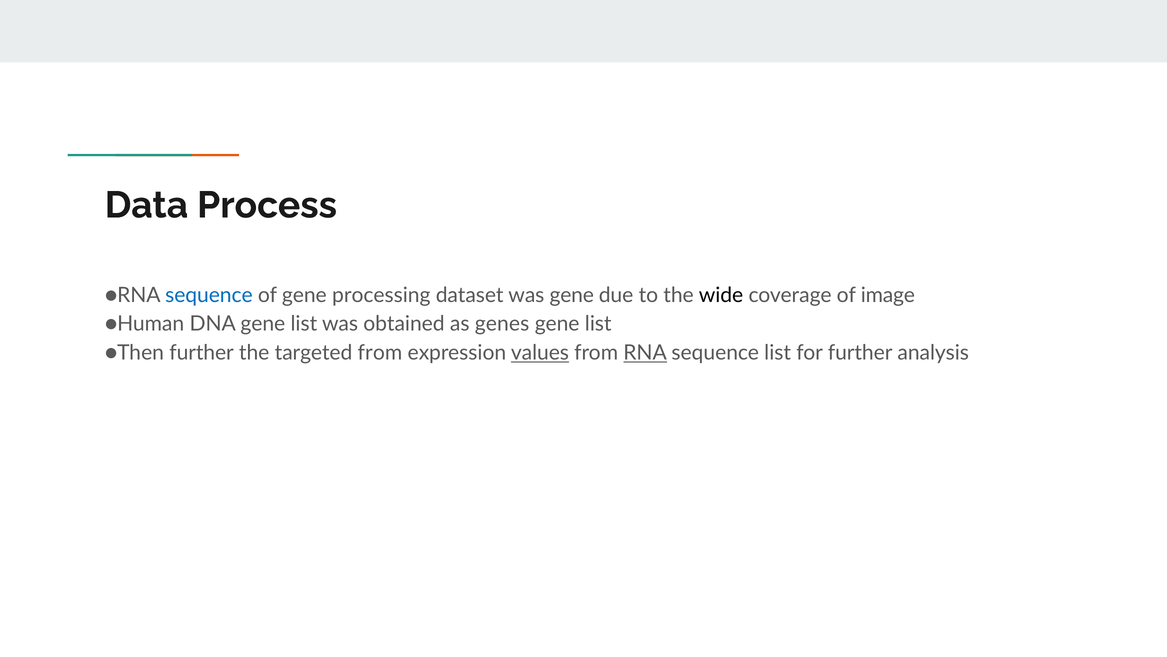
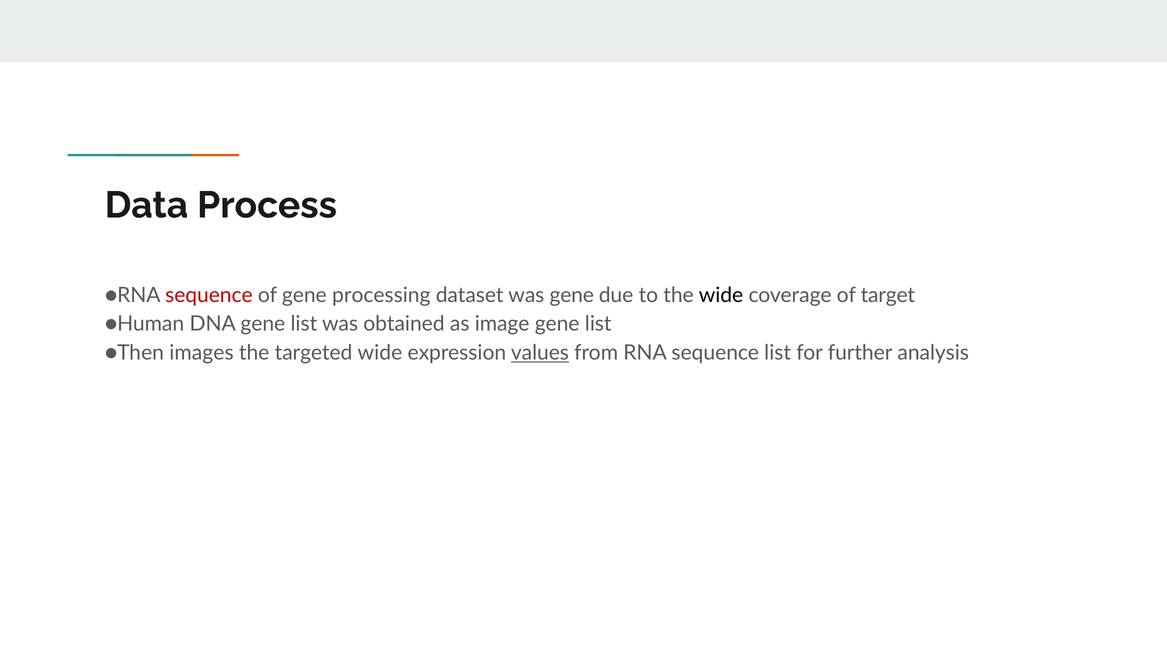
sequence at (209, 295) colour: blue -> red
image: image -> target
genes: genes -> image
●Then further: further -> images
targeted from: from -> wide
RNA underline: present -> none
